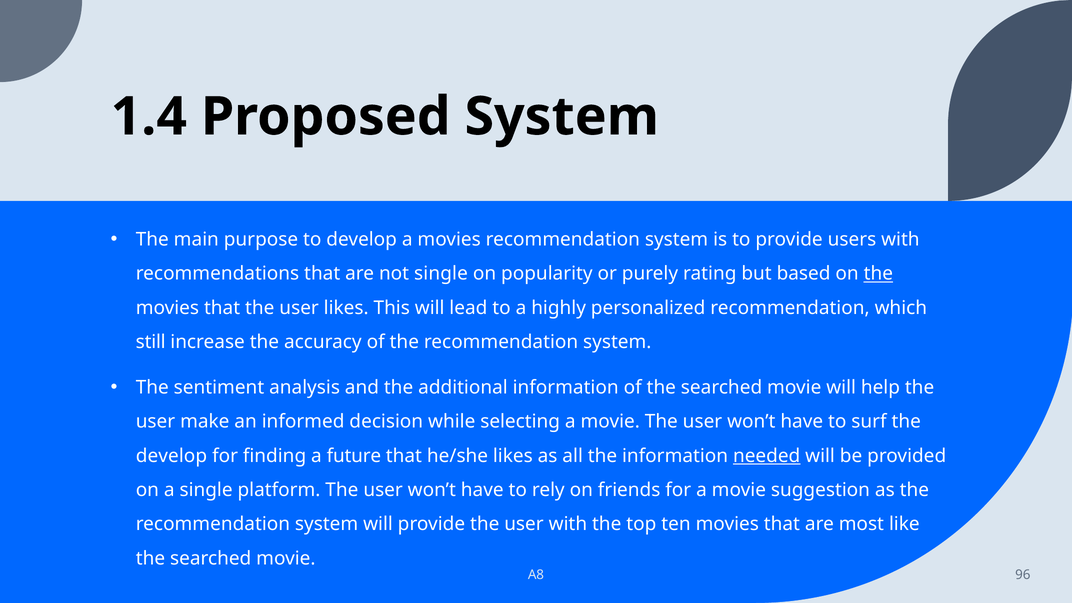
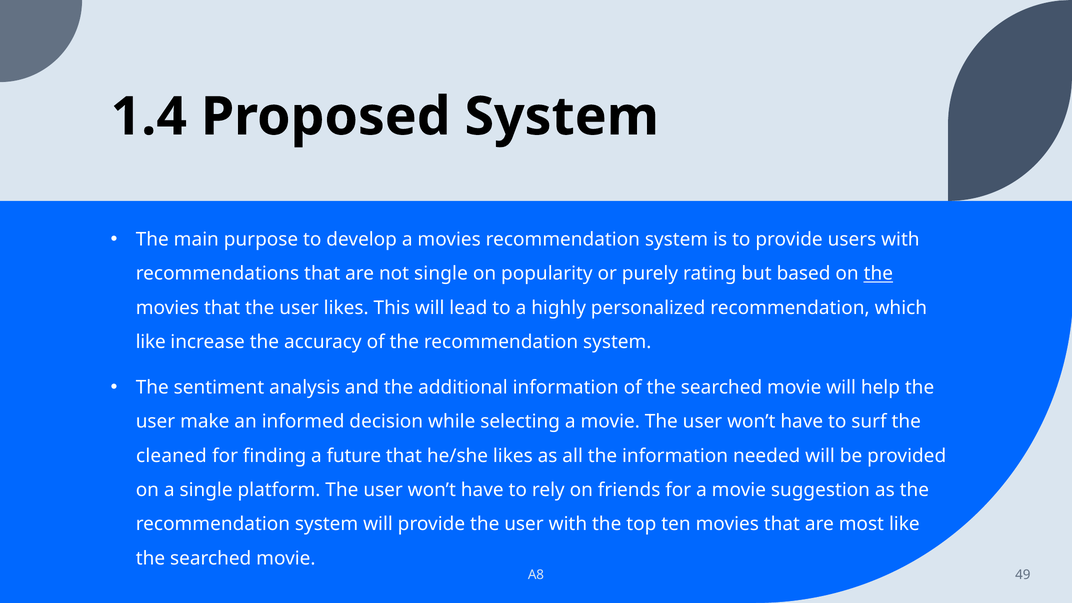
still at (151, 342): still -> like
develop at (171, 456): develop -> cleaned
needed underline: present -> none
96: 96 -> 49
